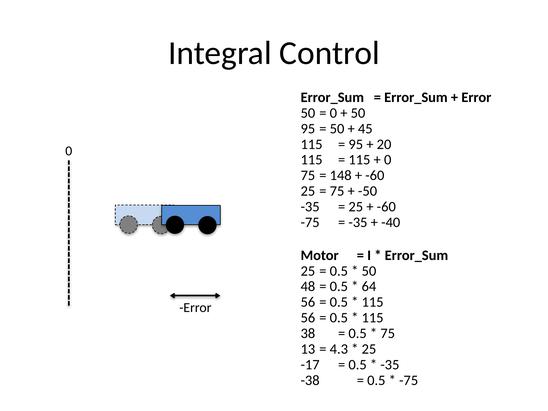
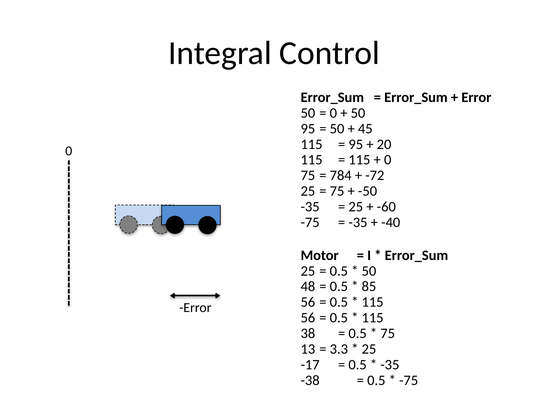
148: 148 -> 784
-60 at (375, 175): -60 -> -72
64: 64 -> 85
4.3: 4.3 -> 3.3
